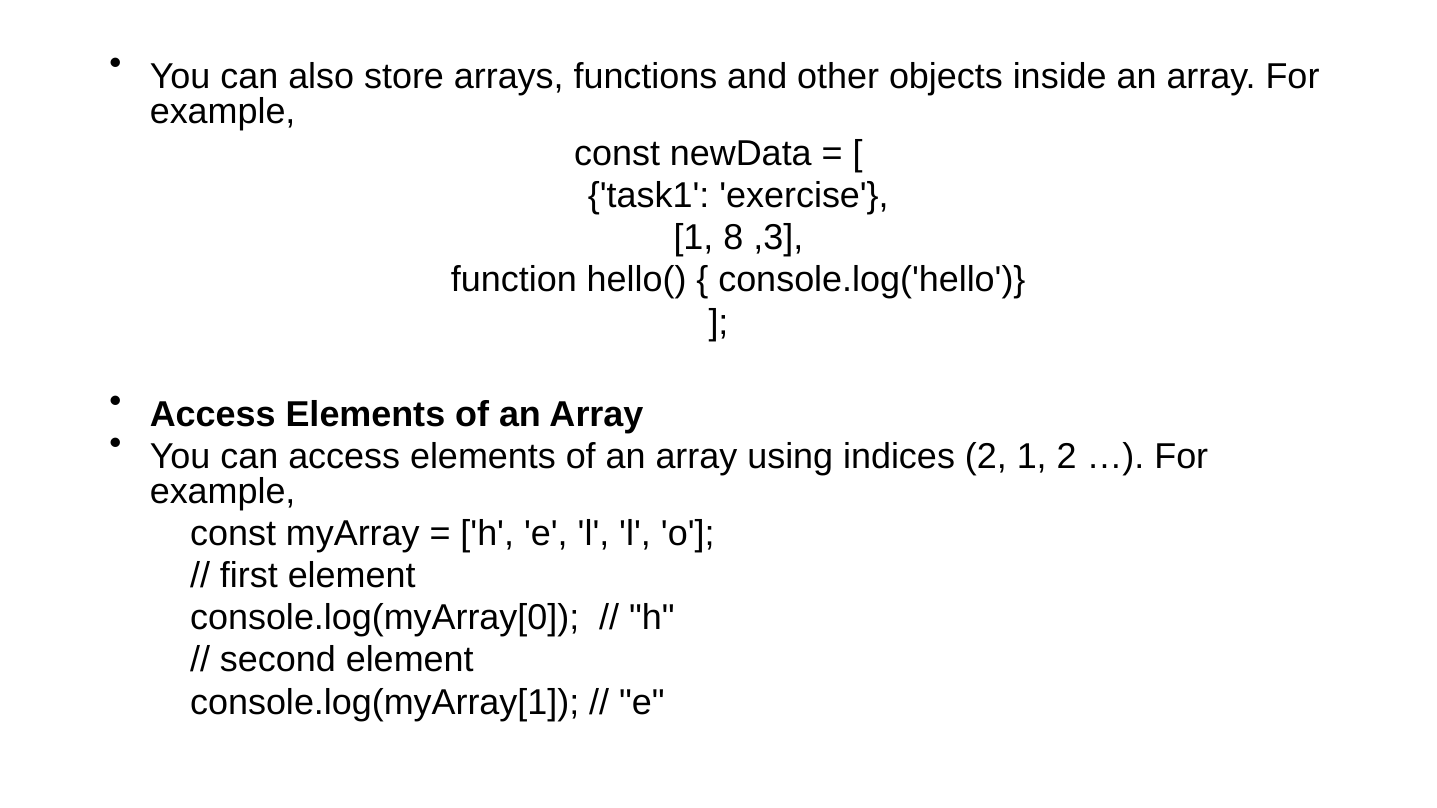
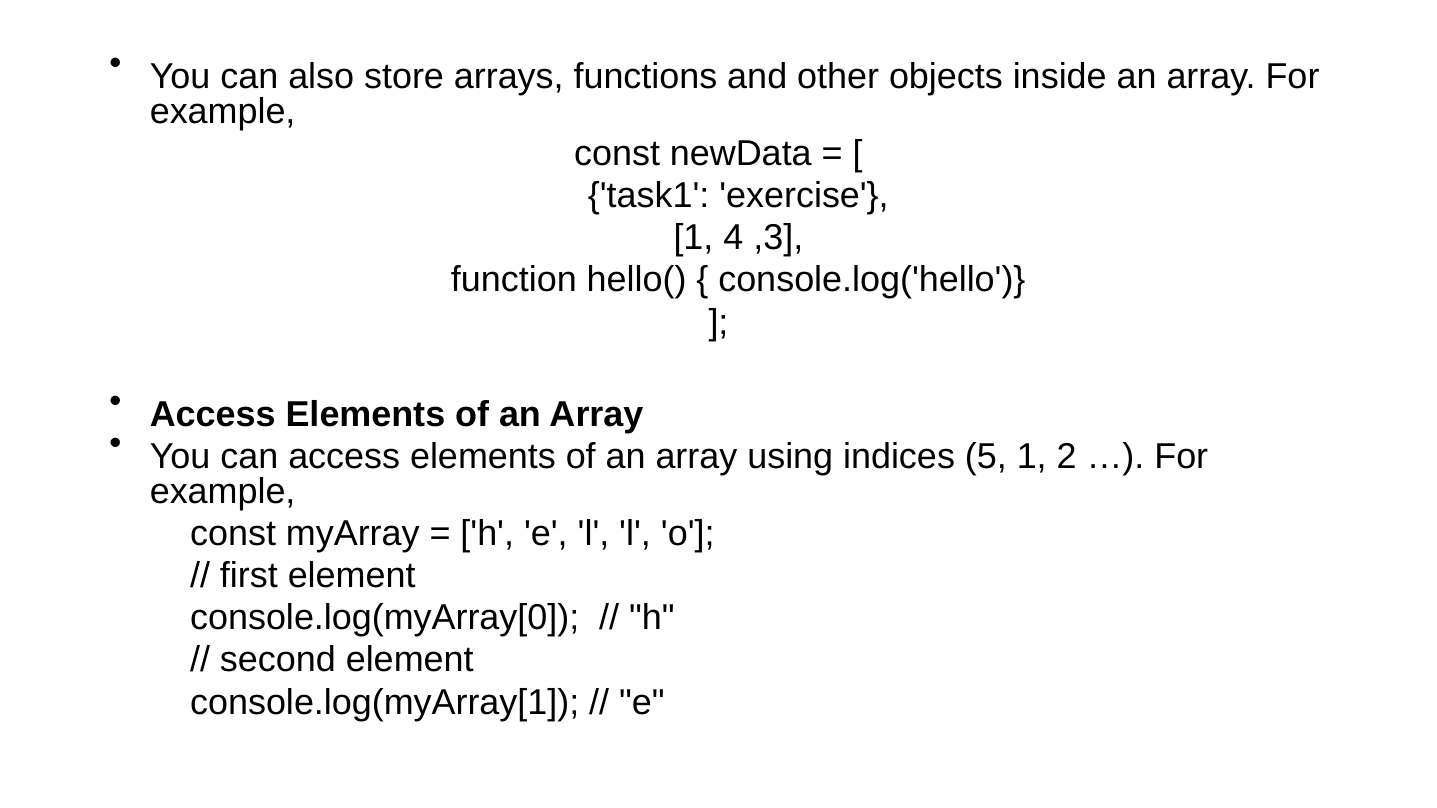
8: 8 -> 4
indices 2: 2 -> 5
